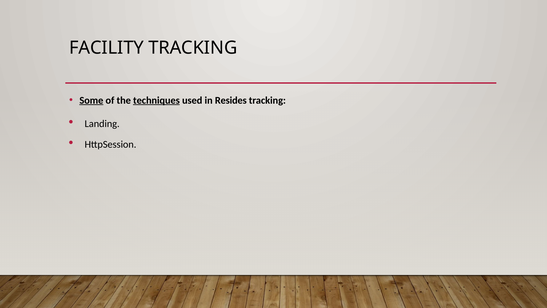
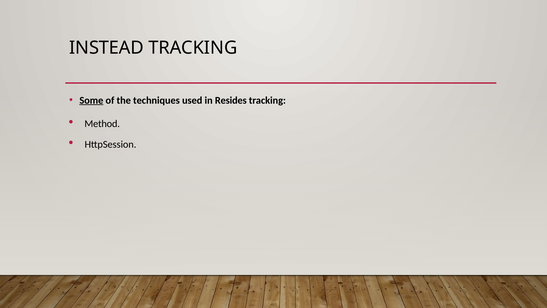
FACILITY: FACILITY -> INSTEAD
techniques underline: present -> none
Landing: Landing -> Method
